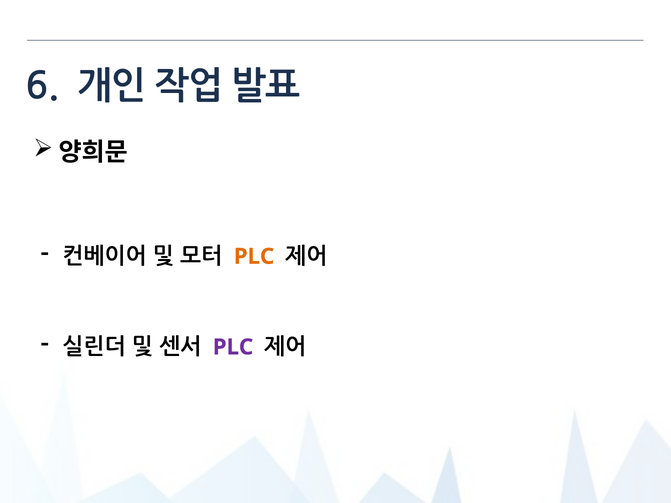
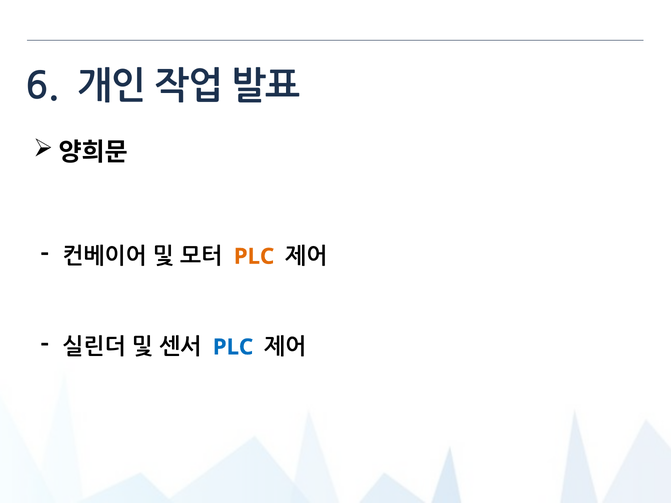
PLC at (233, 347) colour: purple -> blue
